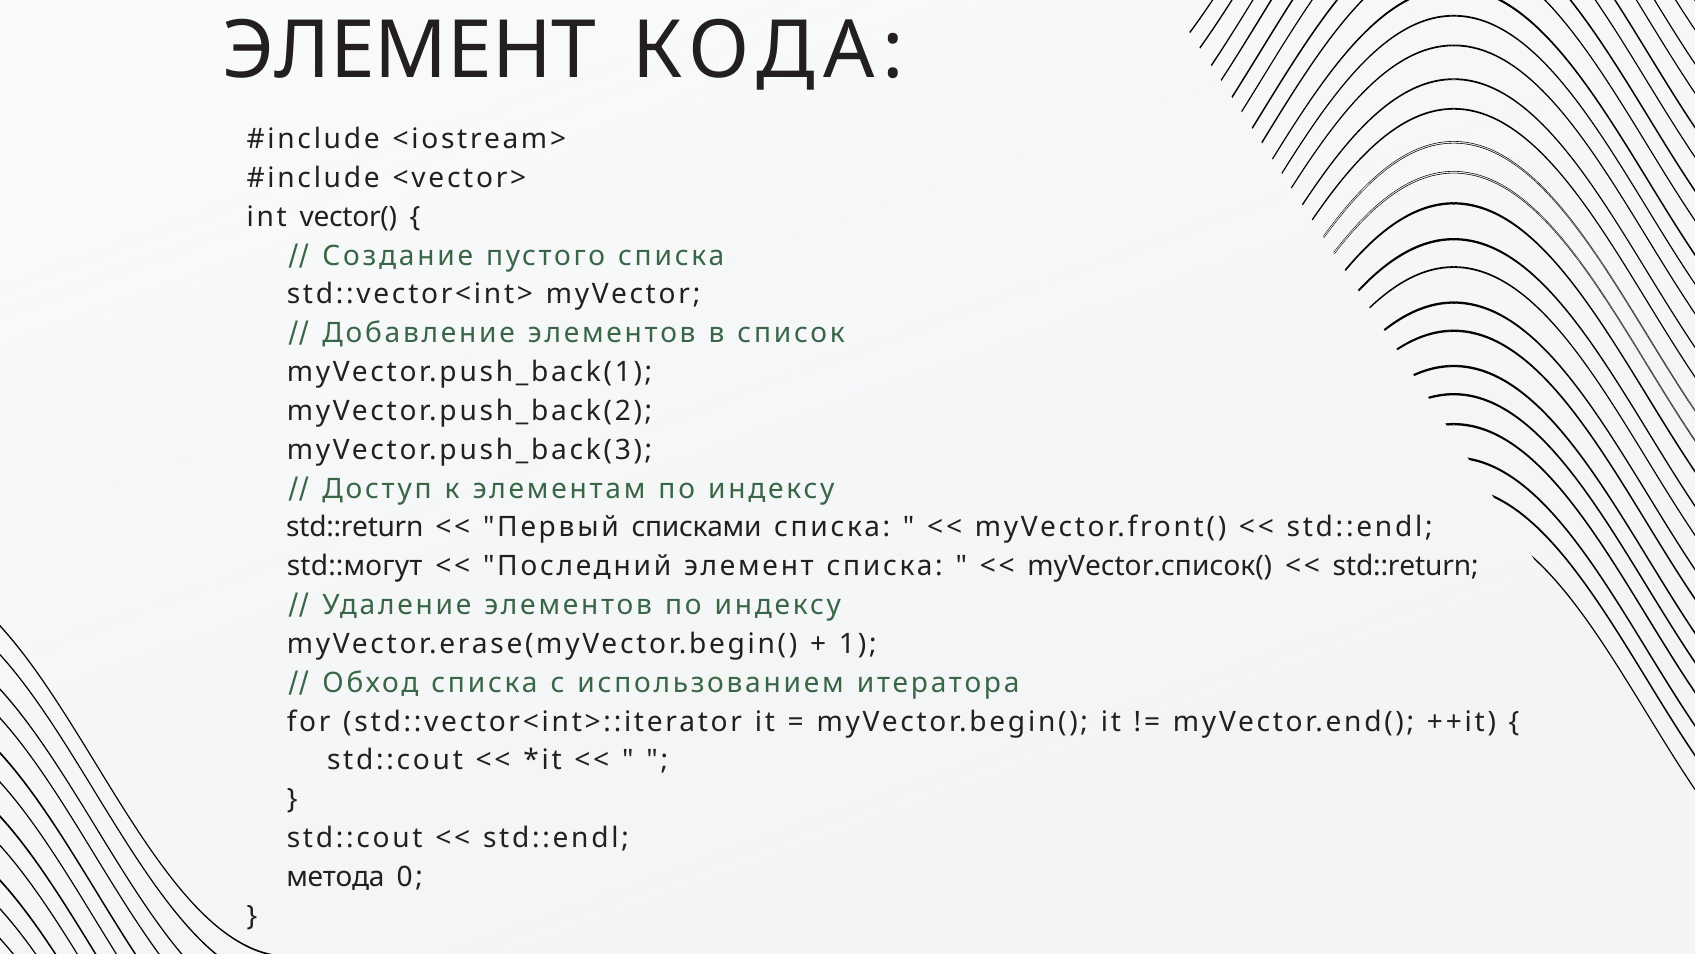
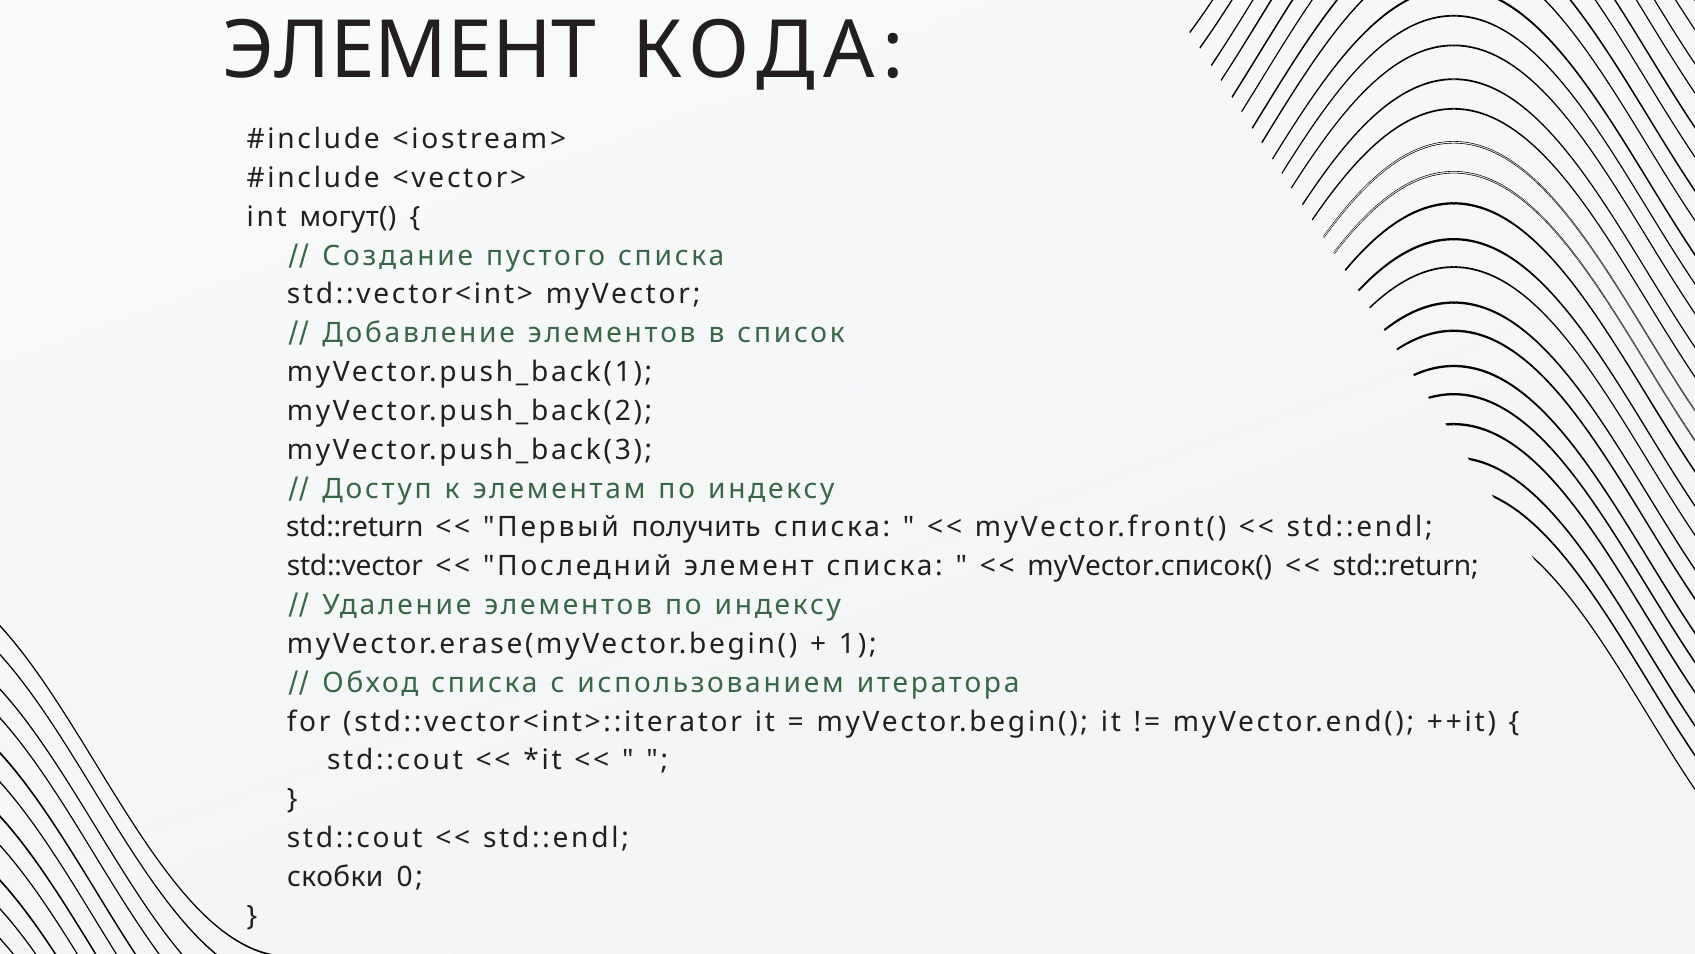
vector(: vector( -> могут(
списками: списками -> получить
std::могут: std::могут -> std::vector
метода: метода -> скобки
